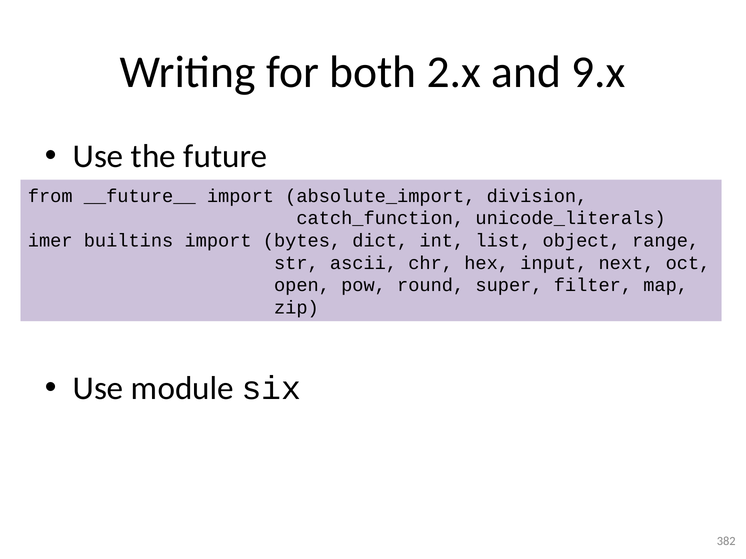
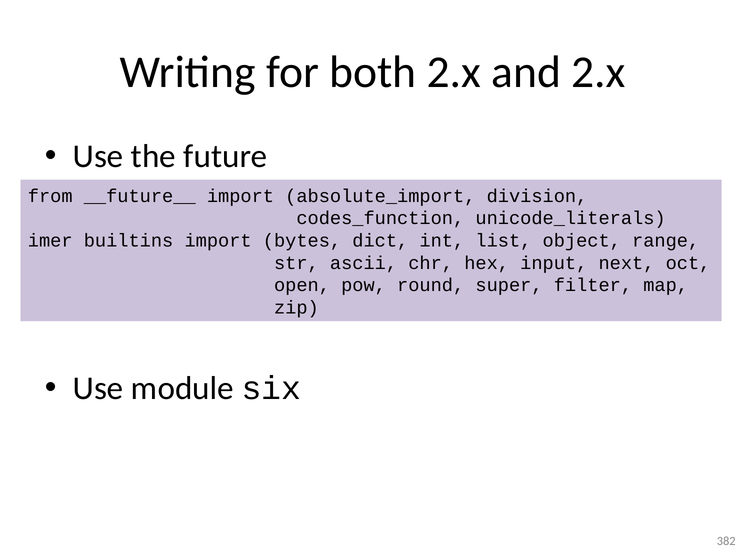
and 9.x: 9.x -> 2.x
catch_function: catch_function -> codes_function
